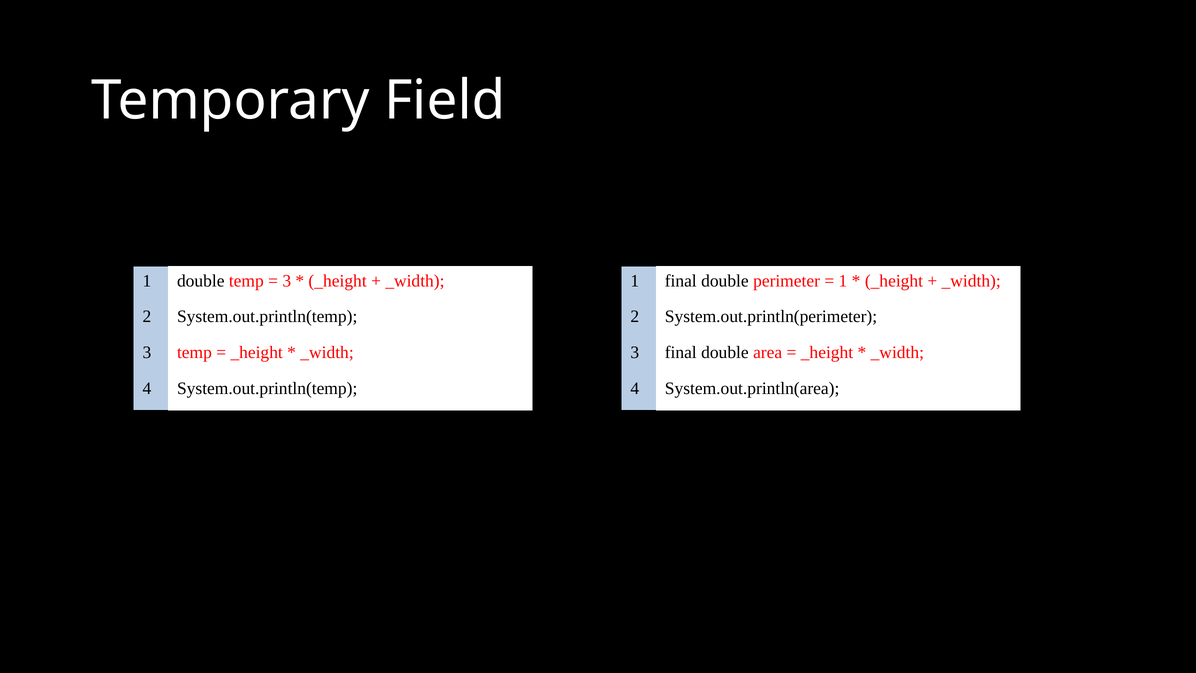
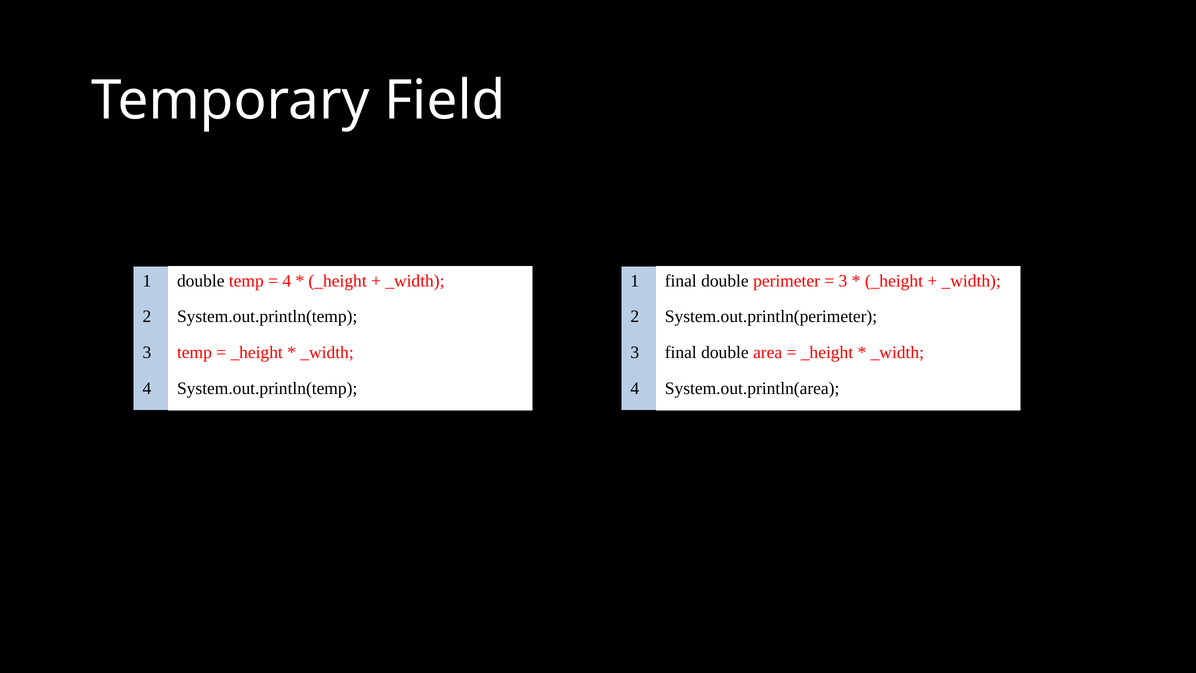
3 at (287, 281): 3 -> 4
1 at (843, 281): 1 -> 3
